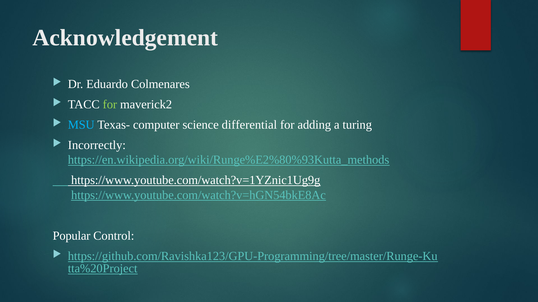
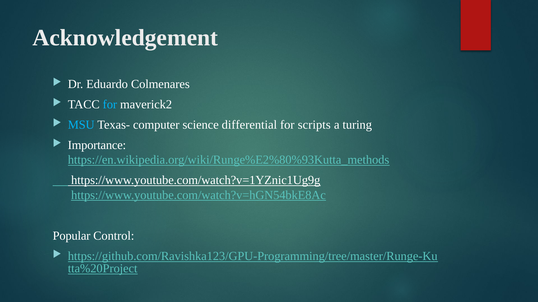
for at (110, 105) colour: light green -> light blue
adding: adding -> scripts
Incorrectly: Incorrectly -> Importance
